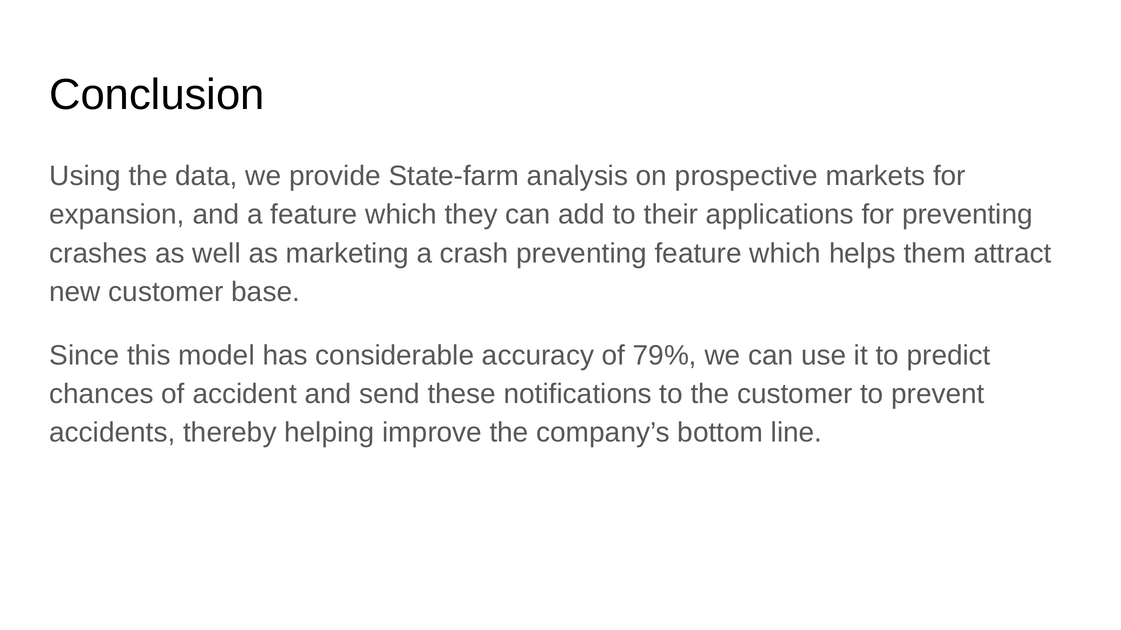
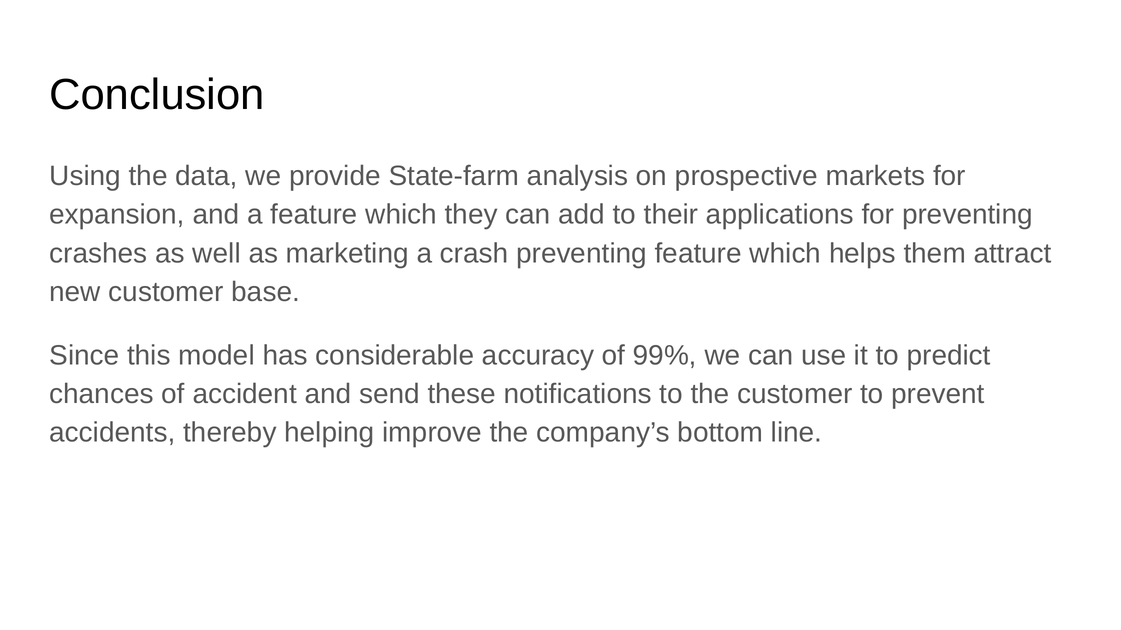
79%: 79% -> 99%
